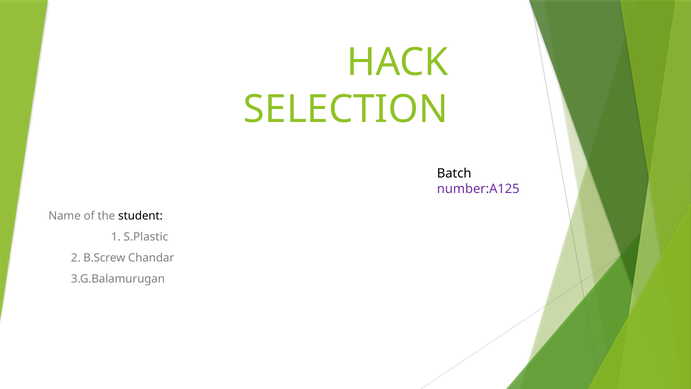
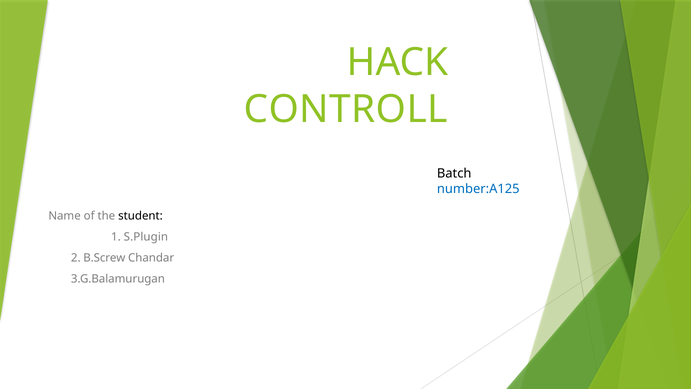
SELECTION: SELECTION -> CONTROLL
number:A125 colour: purple -> blue
S.Plastic: S.Plastic -> S.Plugin
